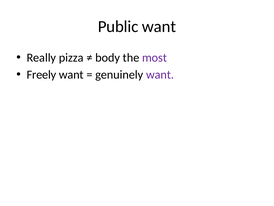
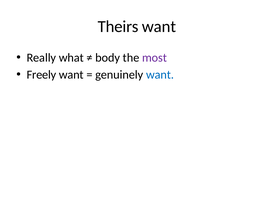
Public: Public -> Theirs
pizza: pizza -> what
want at (160, 75) colour: purple -> blue
